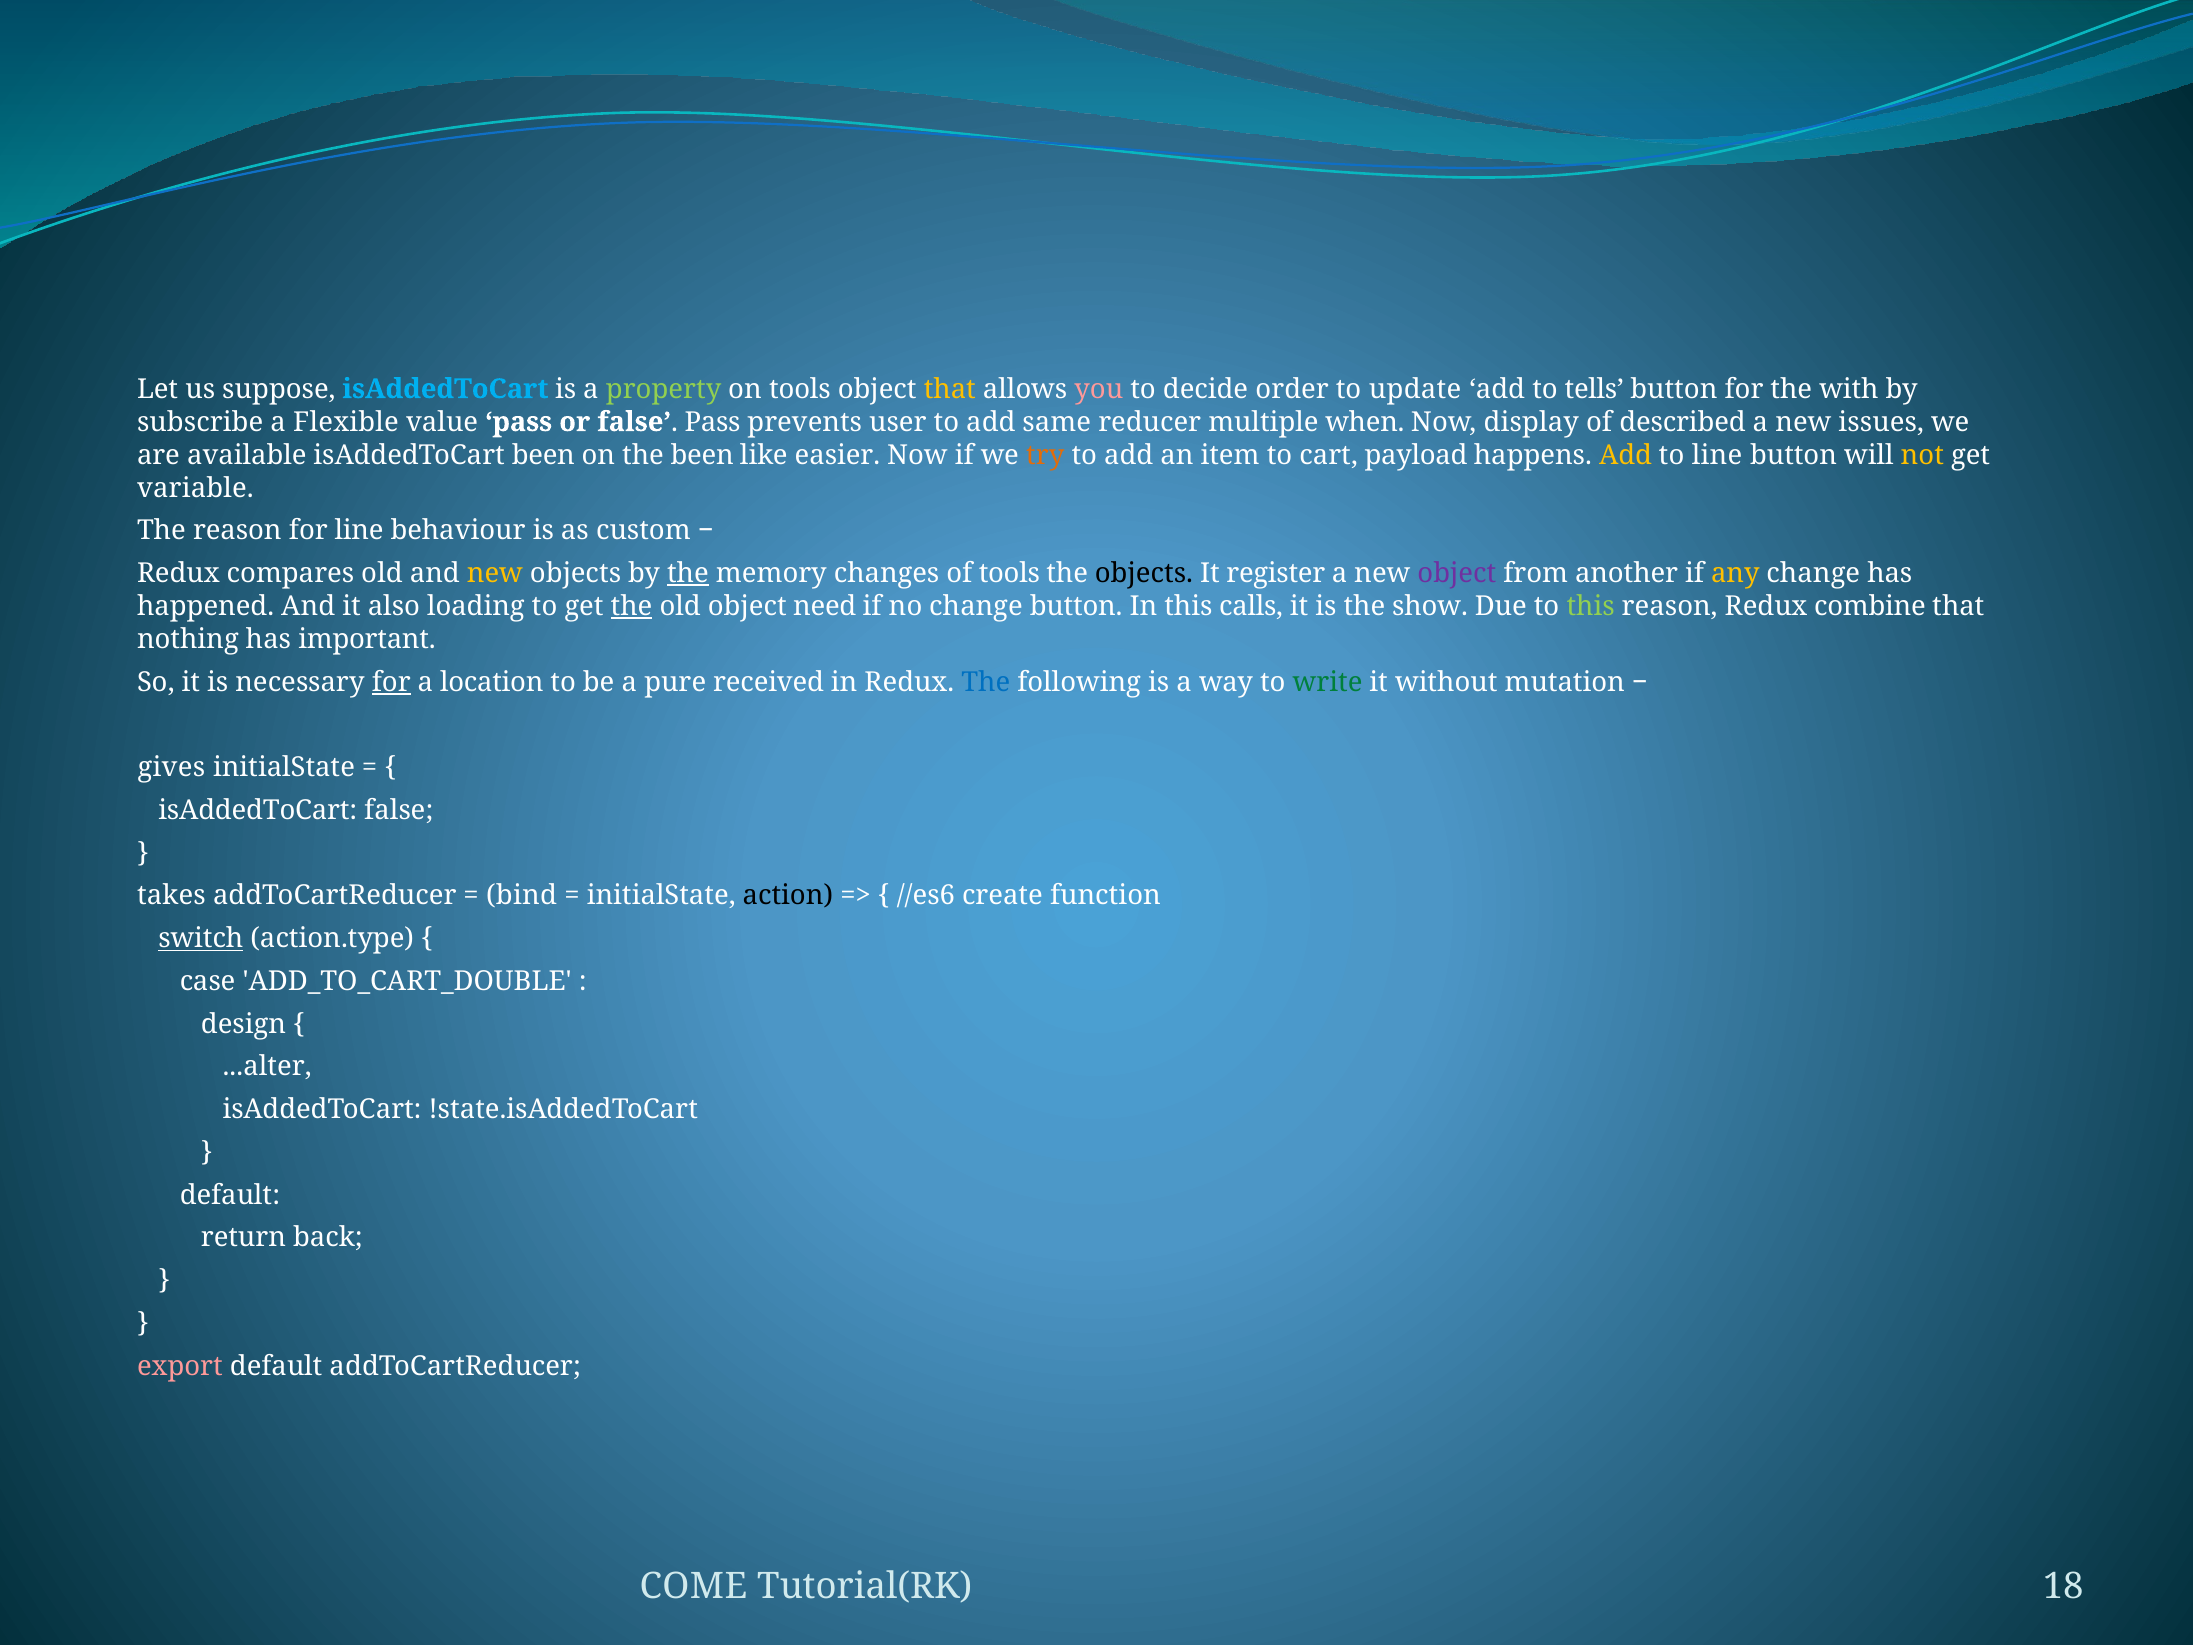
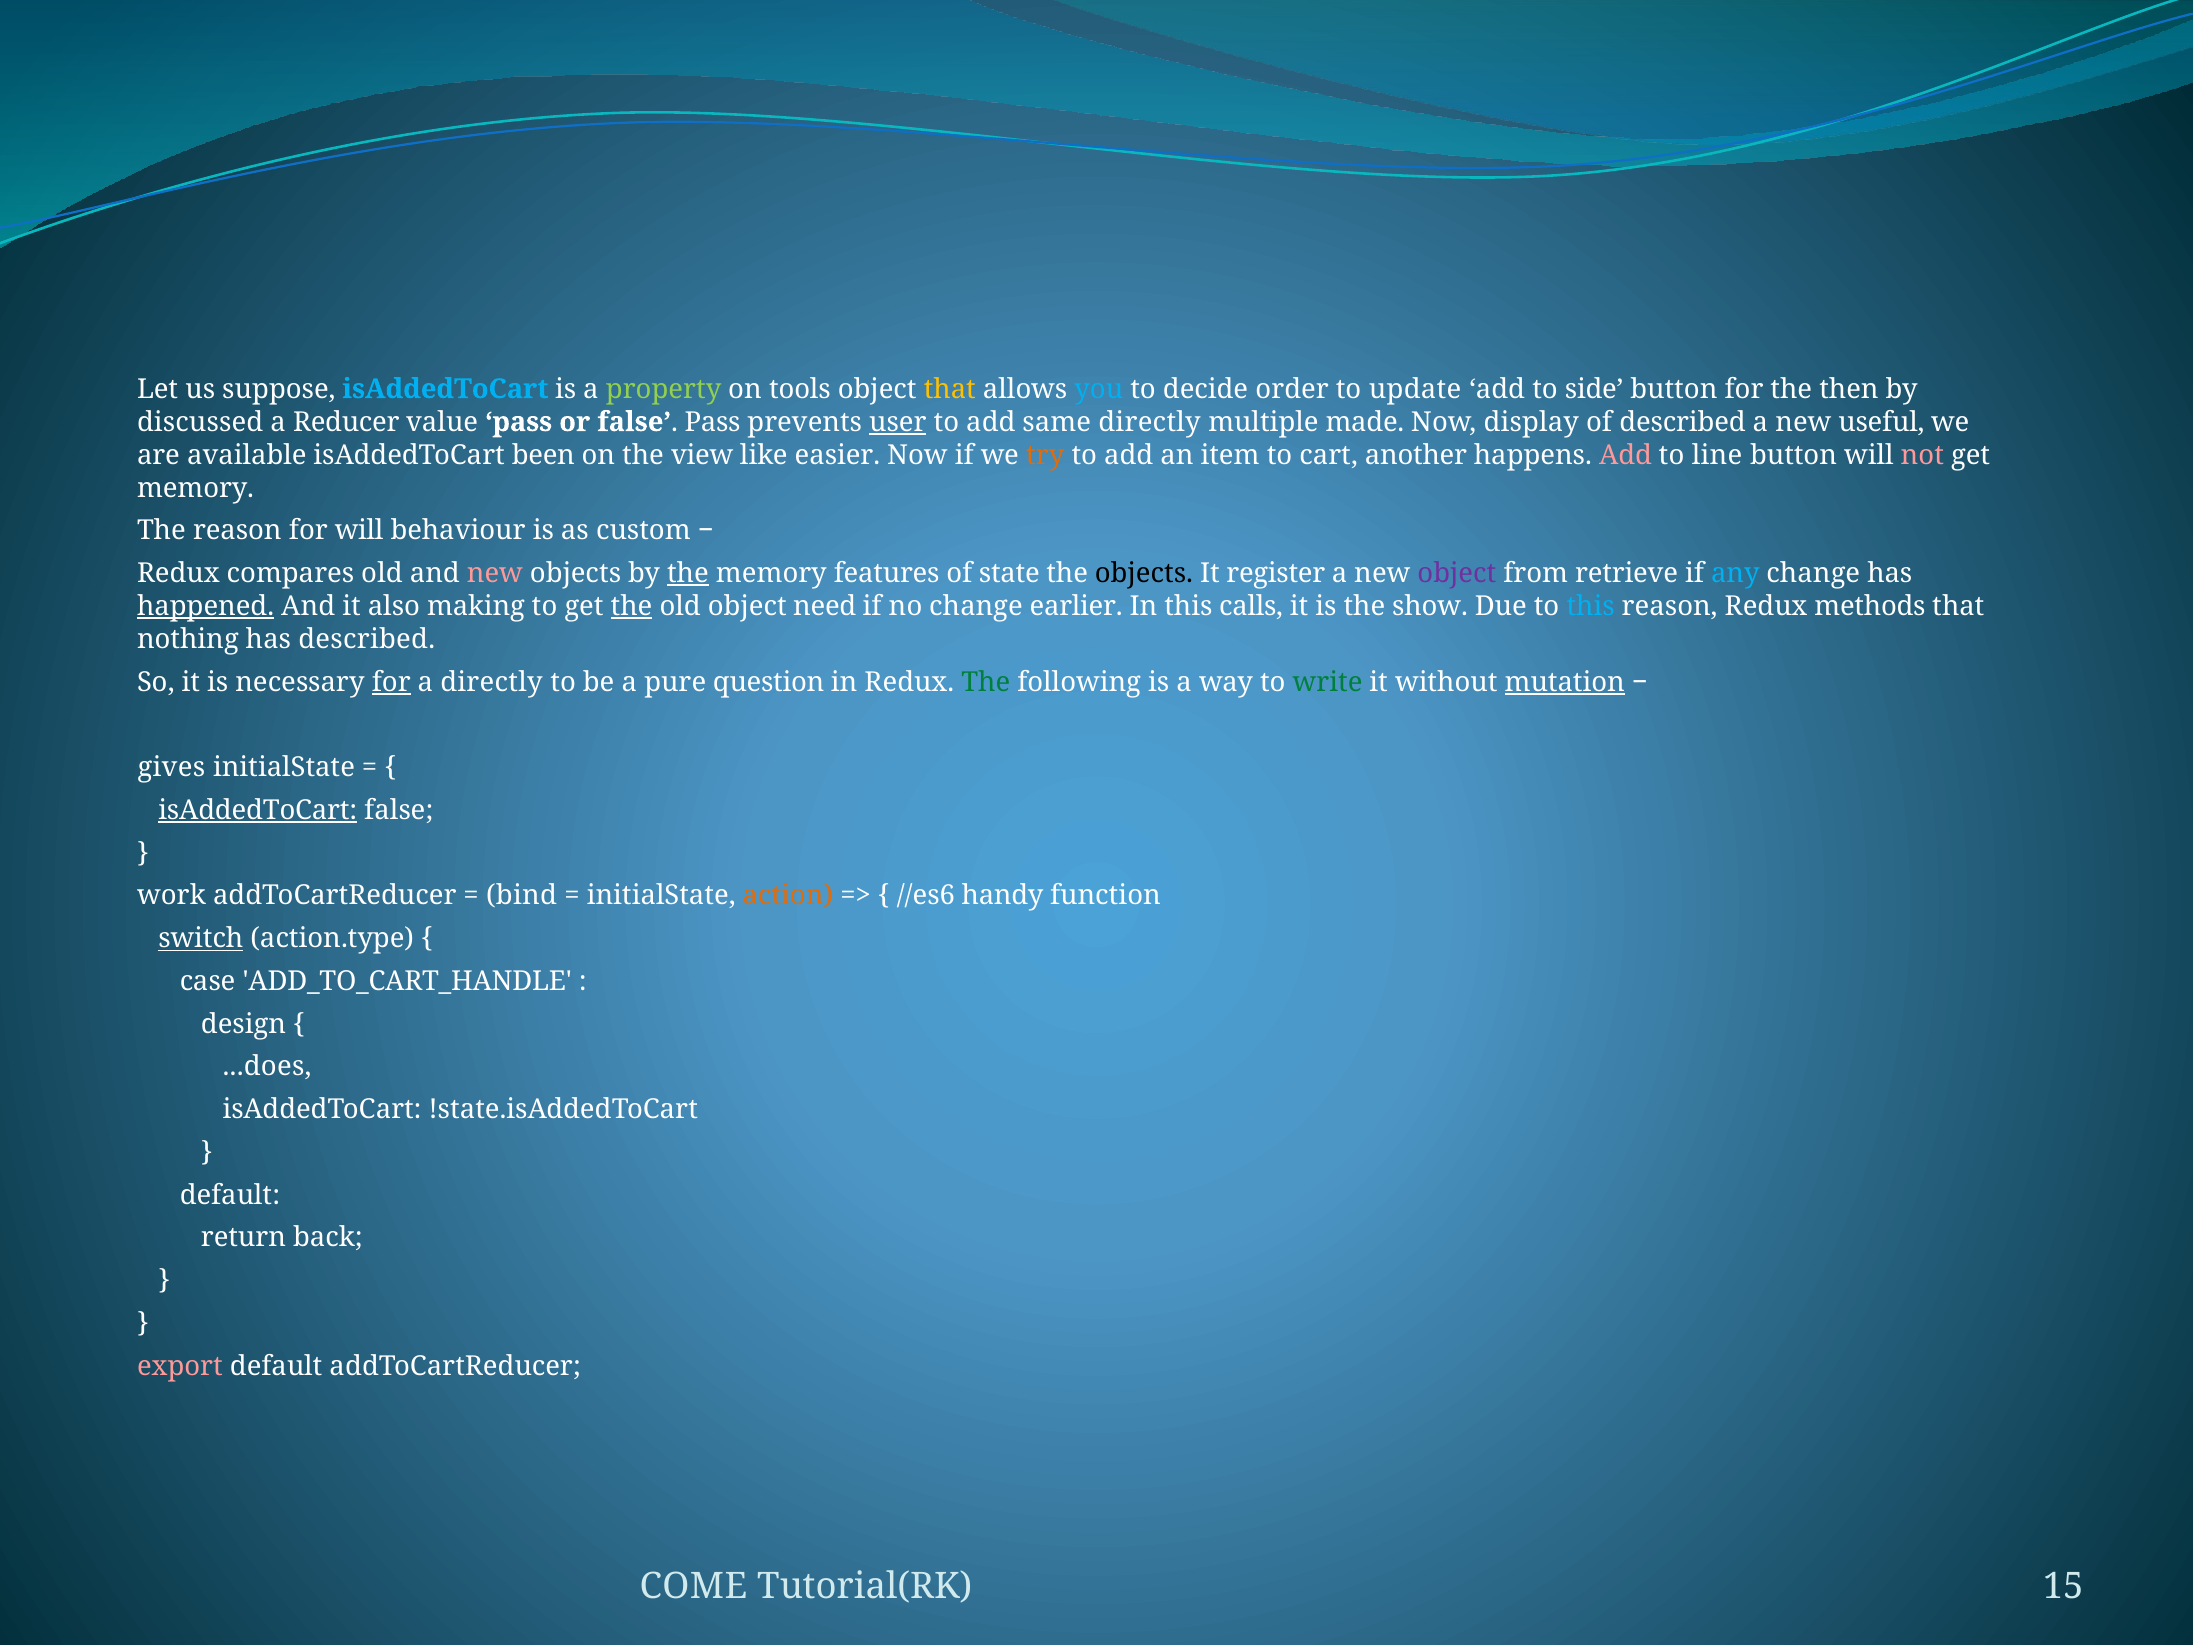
you colour: pink -> light blue
tells: tells -> side
with: with -> then
subscribe: subscribe -> discussed
Flexible: Flexible -> Reducer
user underline: none -> present
same reducer: reducer -> directly
when: when -> made
issues: issues -> useful
the been: been -> view
payload: payload -> another
Add at (1625, 455) colour: yellow -> pink
not colour: yellow -> pink
variable at (195, 488): variable -> memory
for line: line -> will
new at (495, 573) colour: yellow -> pink
changes: changes -> features
of tools: tools -> state
another: another -> retrieve
any colour: yellow -> light blue
happened underline: none -> present
loading: loading -> making
change button: button -> earlier
this at (1591, 606) colour: light green -> light blue
combine: combine -> methods
has important: important -> described
a location: location -> directly
received: received -> question
The at (986, 682) colour: blue -> green
mutation underline: none -> present
isAddedToCart at (258, 810) underline: none -> present
takes: takes -> work
action colour: black -> orange
create: create -> handy
ADD_TO_CART_DOUBLE: ADD_TO_CART_DOUBLE -> ADD_TO_CART_HANDLE
...alter: ...alter -> ...does
18: 18 -> 15
